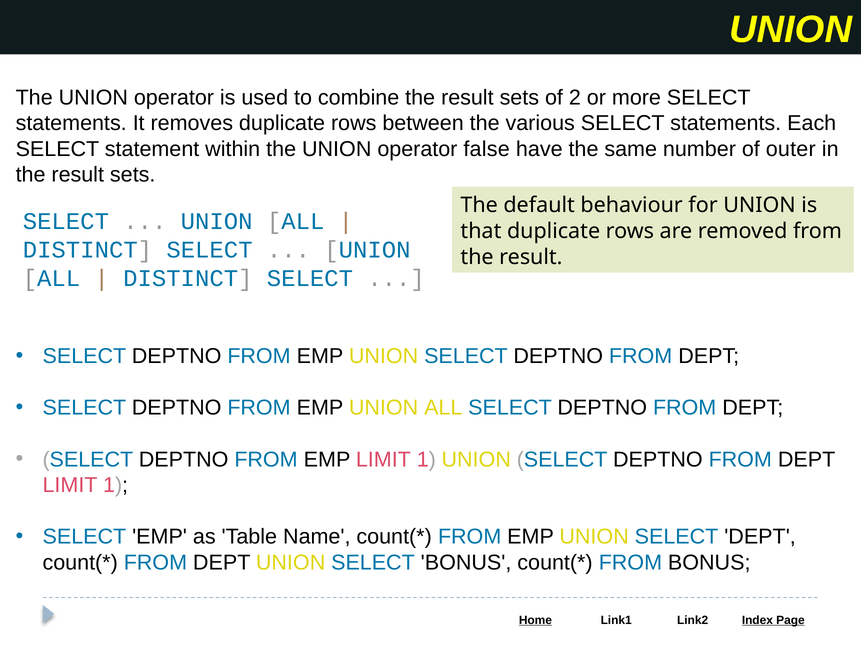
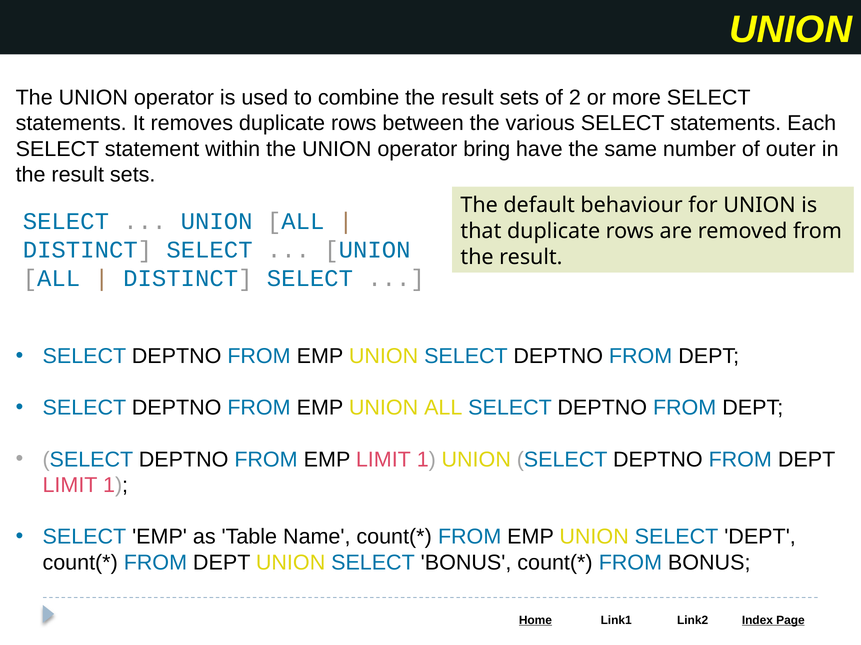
false: false -> bring
